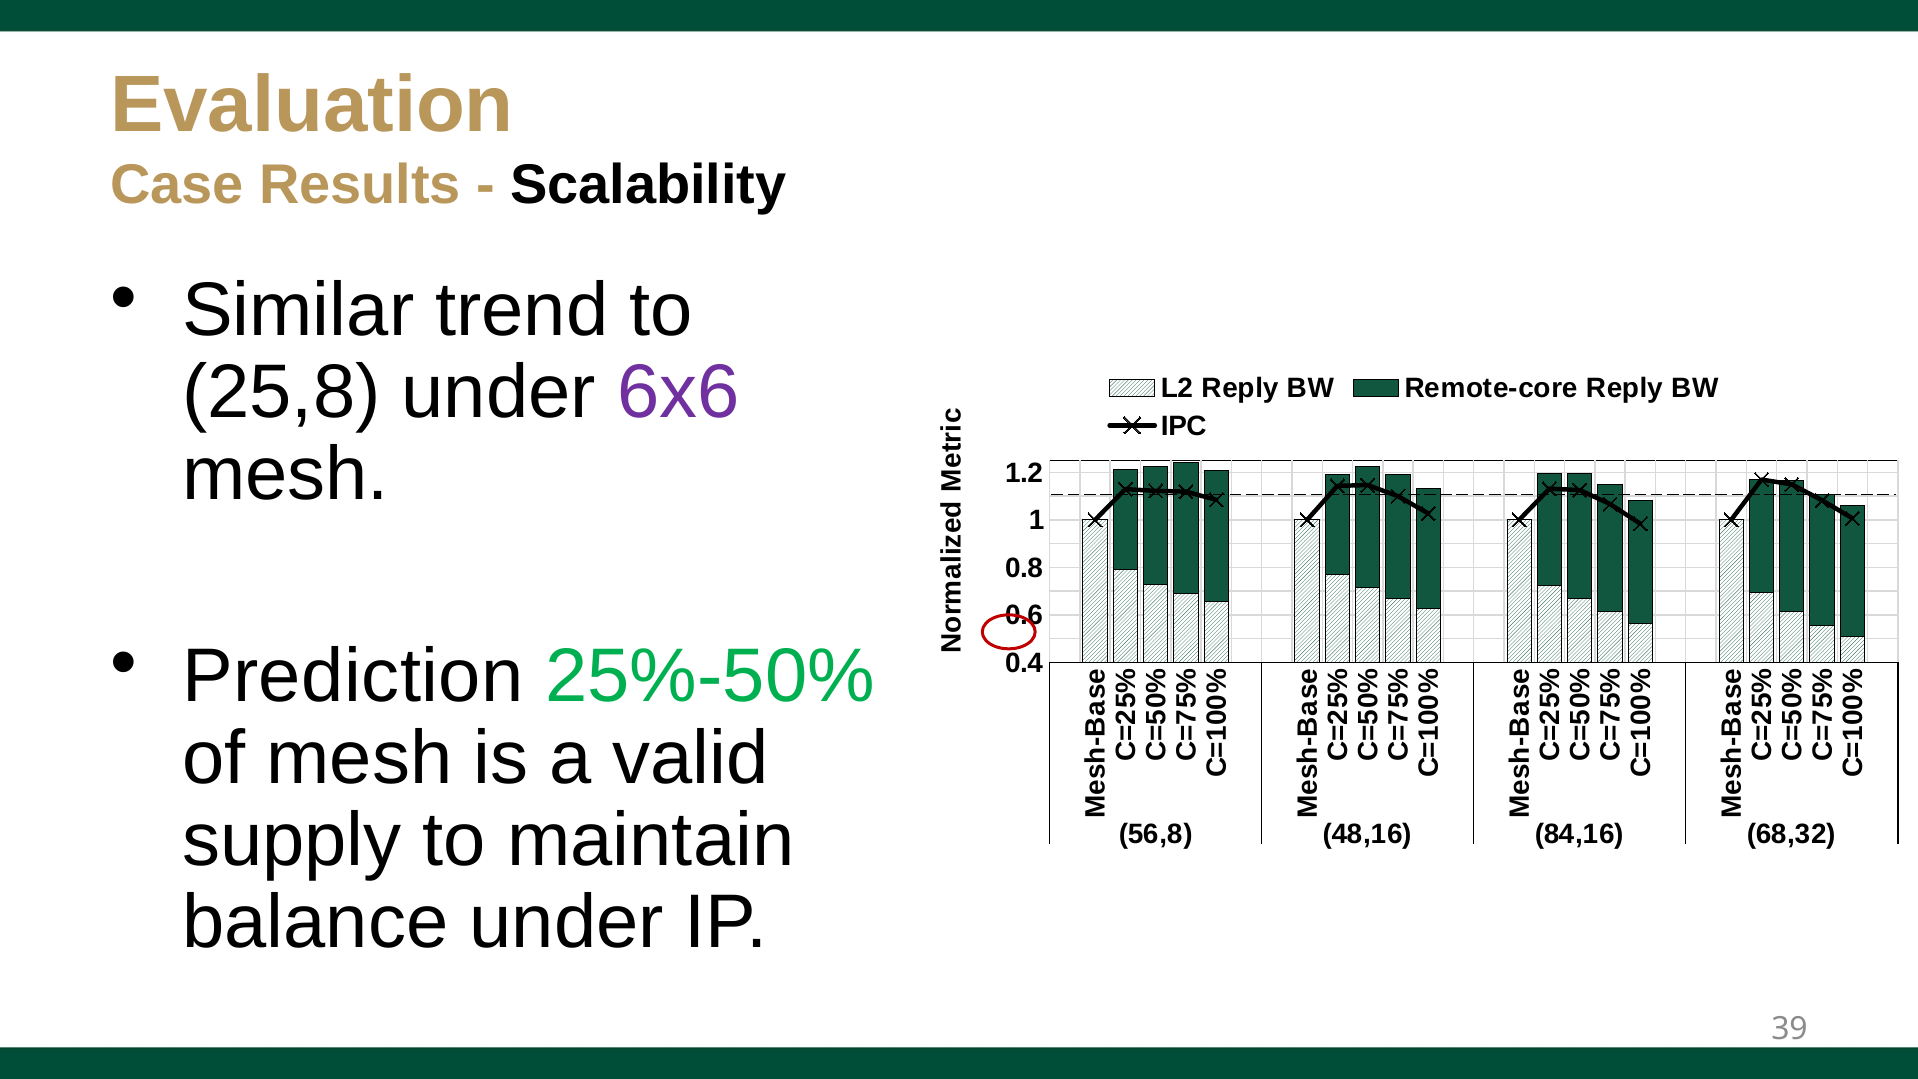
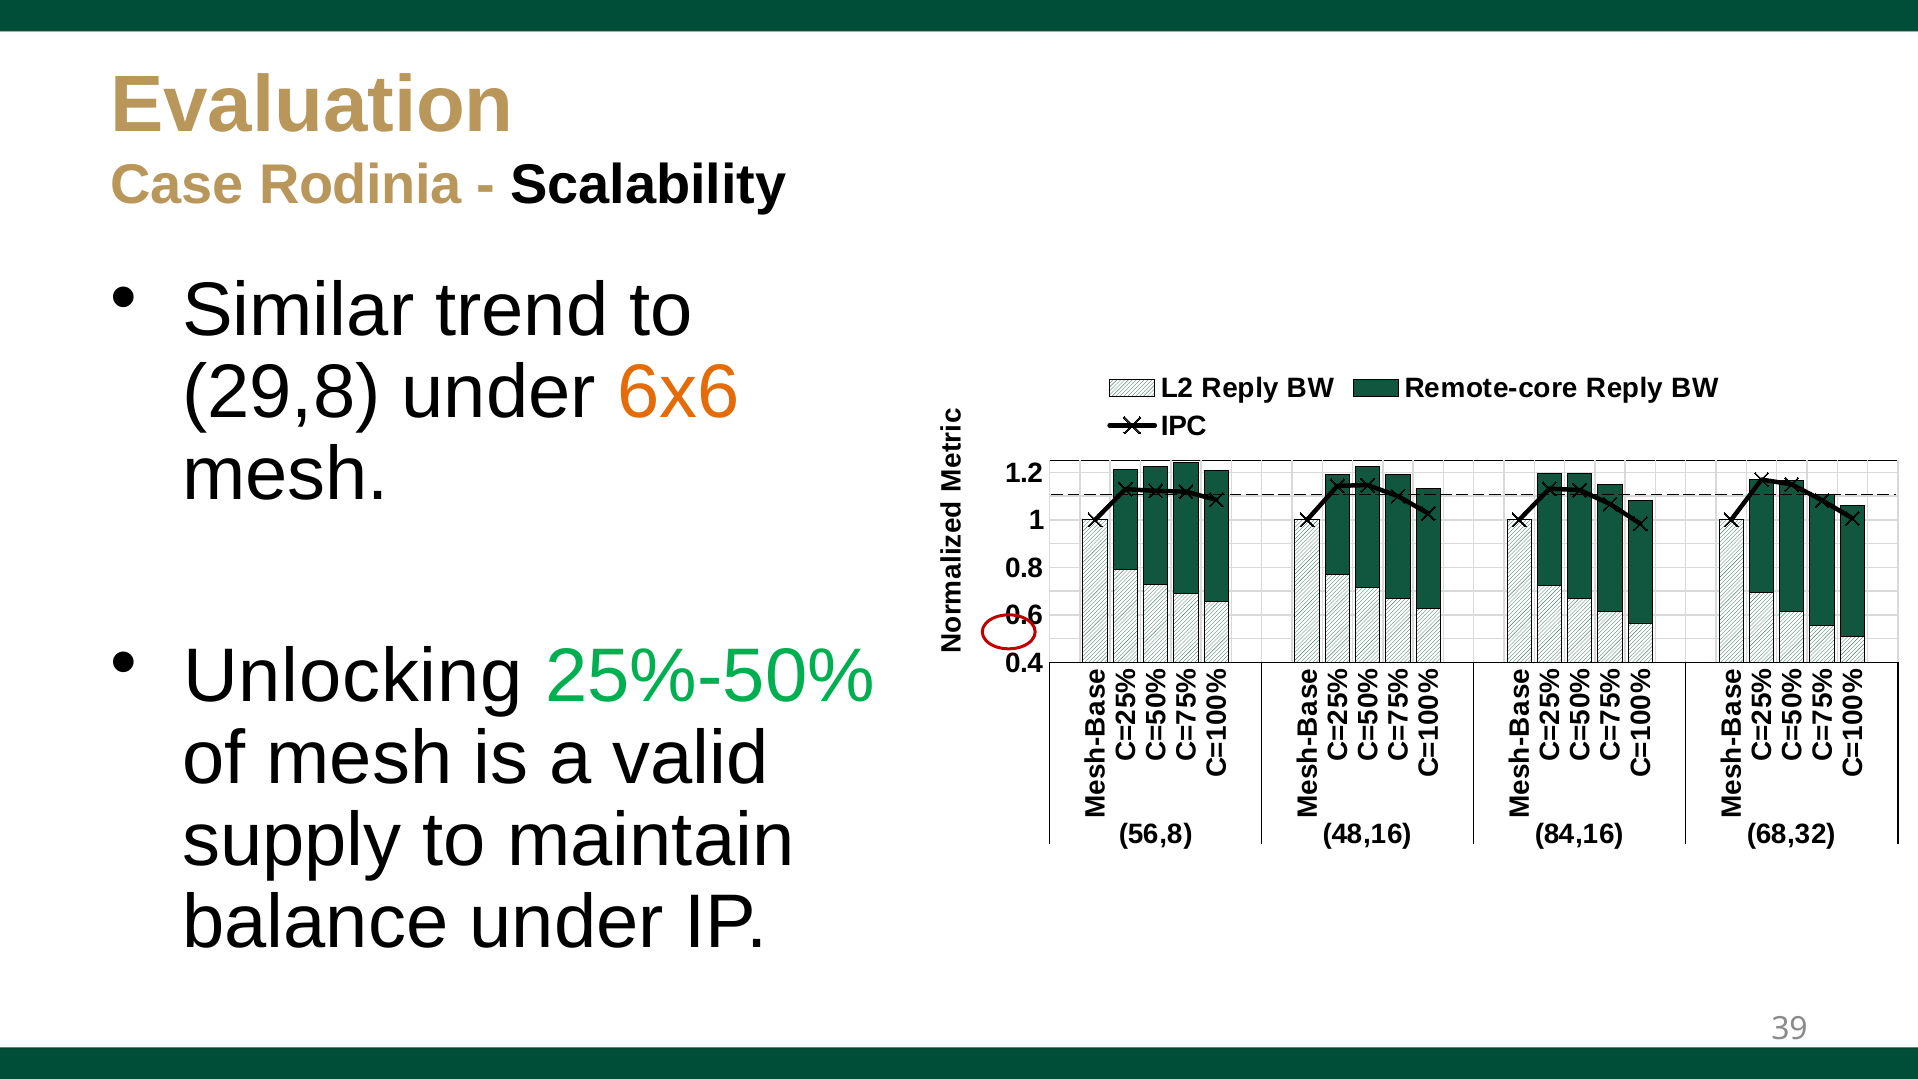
Results: Results -> Rodinia
25,8: 25,8 -> 29,8
6x6 colour: purple -> orange
Prediction: Prediction -> Unlocking
